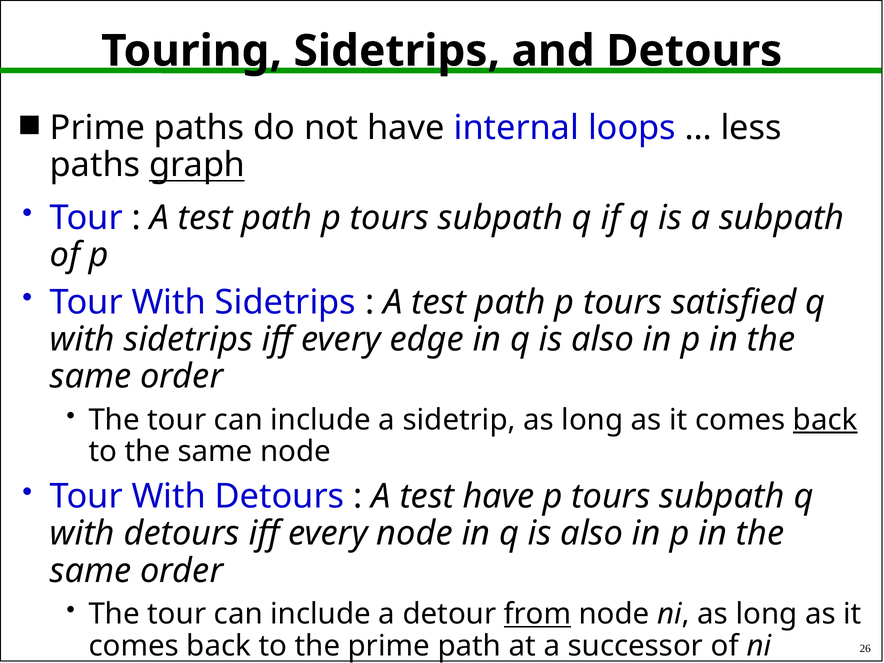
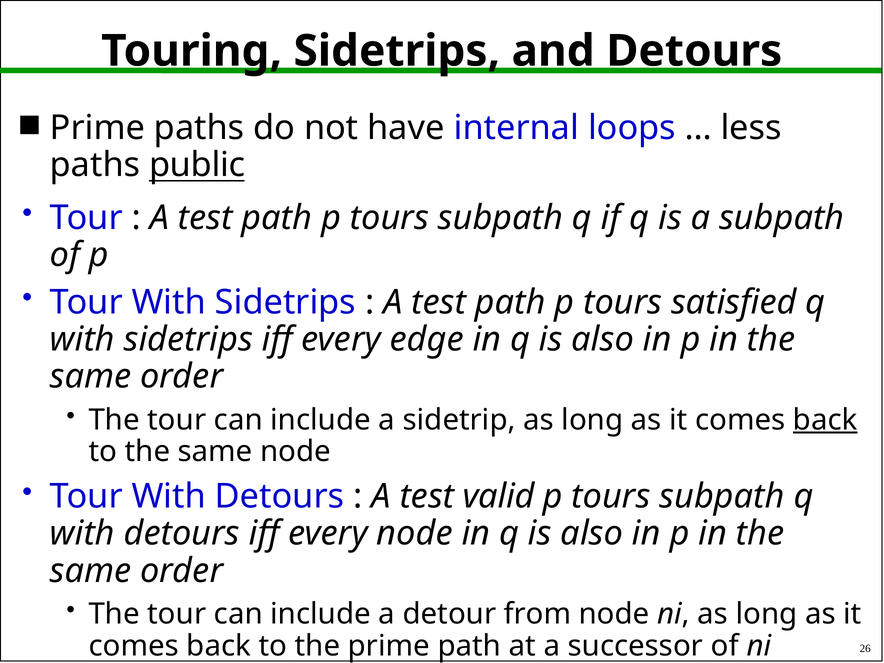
graph: graph -> public
test have: have -> valid
from underline: present -> none
